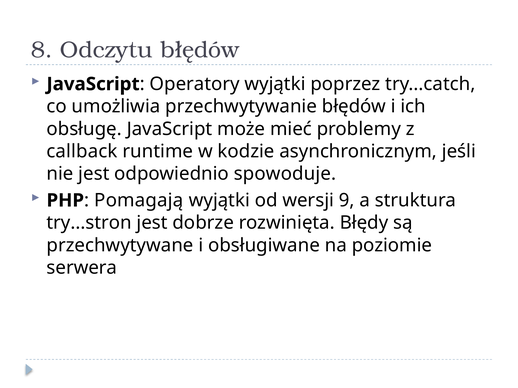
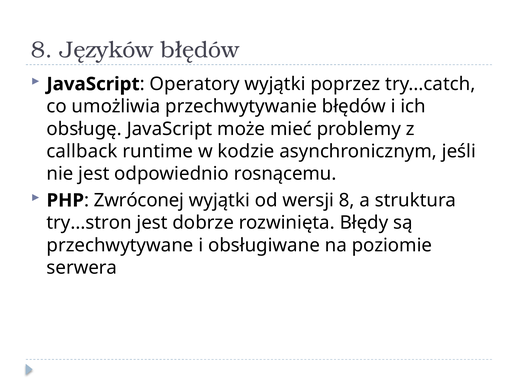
Odczytu: Odczytu -> Języków
spowoduje: spowoduje -> rosnącemu
Pomagają: Pomagają -> Zwróconej
wersji 9: 9 -> 8
